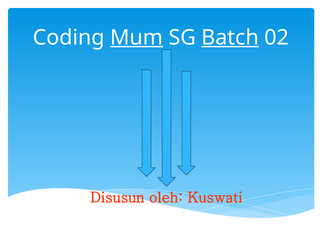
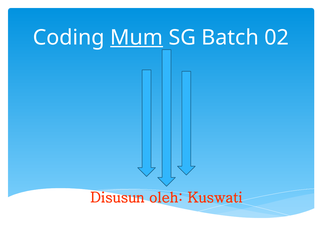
Batch underline: present -> none
